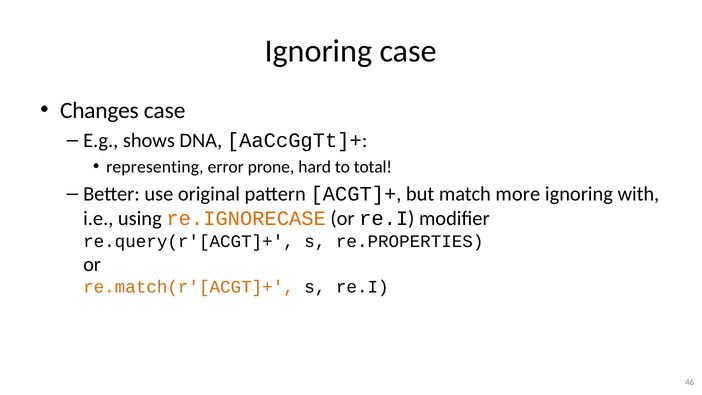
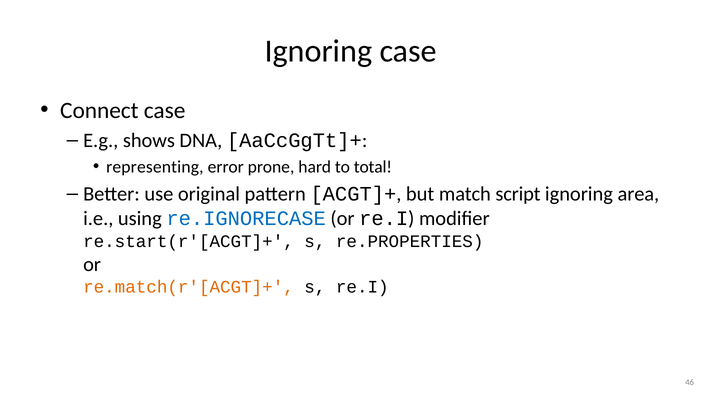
Changes: Changes -> Connect
more: more -> script
with: with -> area
re.IGNORECASE colour: orange -> blue
re.query(r'[ACGT]+: re.query(r'[ACGT]+ -> re.start(r'[ACGT]+
